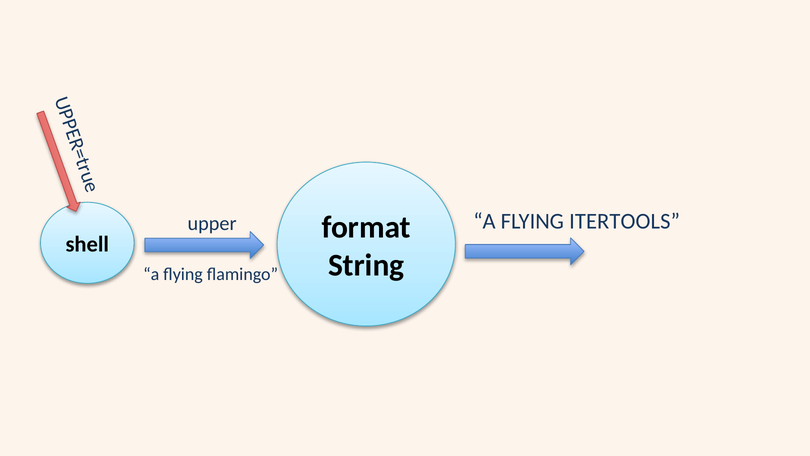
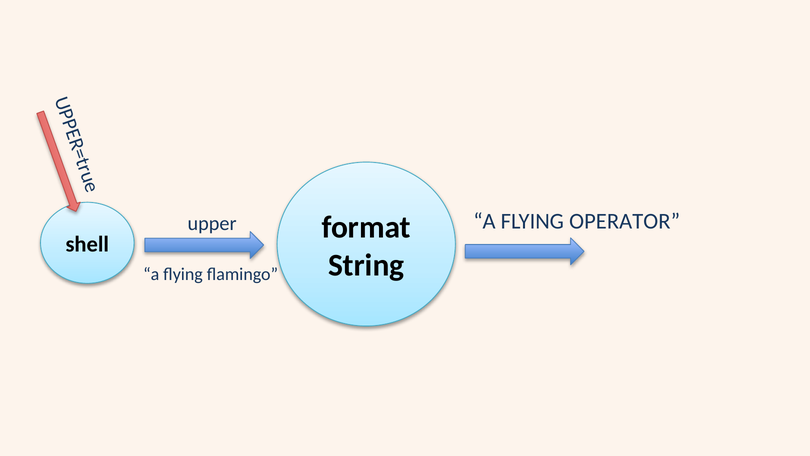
ITERTOOLS: ITERTOOLS -> OPERATOR
